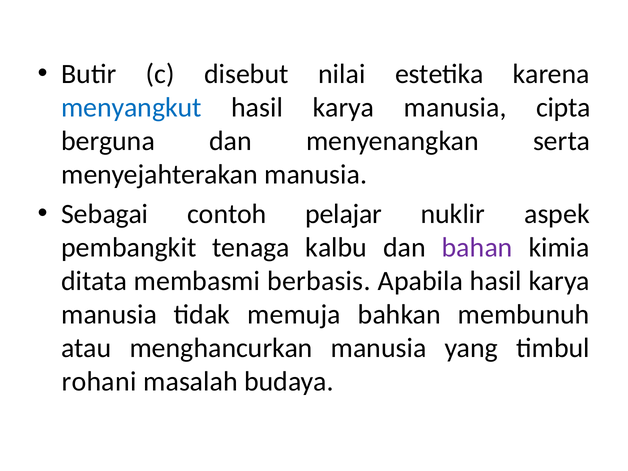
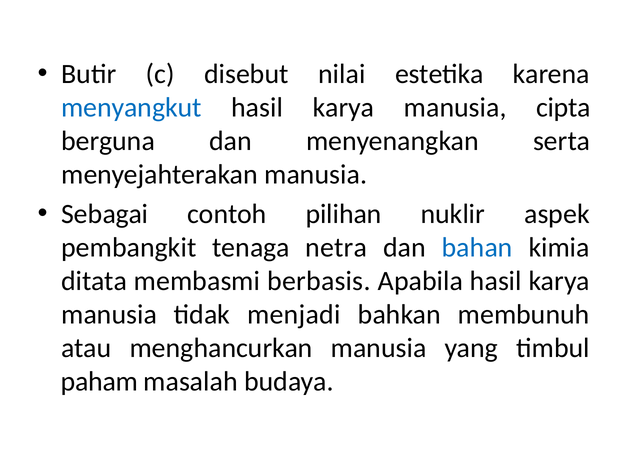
pelajar: pelajar -> pilihan
kalbu: kalbu -> netra
bahan colour: purple -> blue
memuja: memuja -> menjadi
rohani: rohani -> paham
